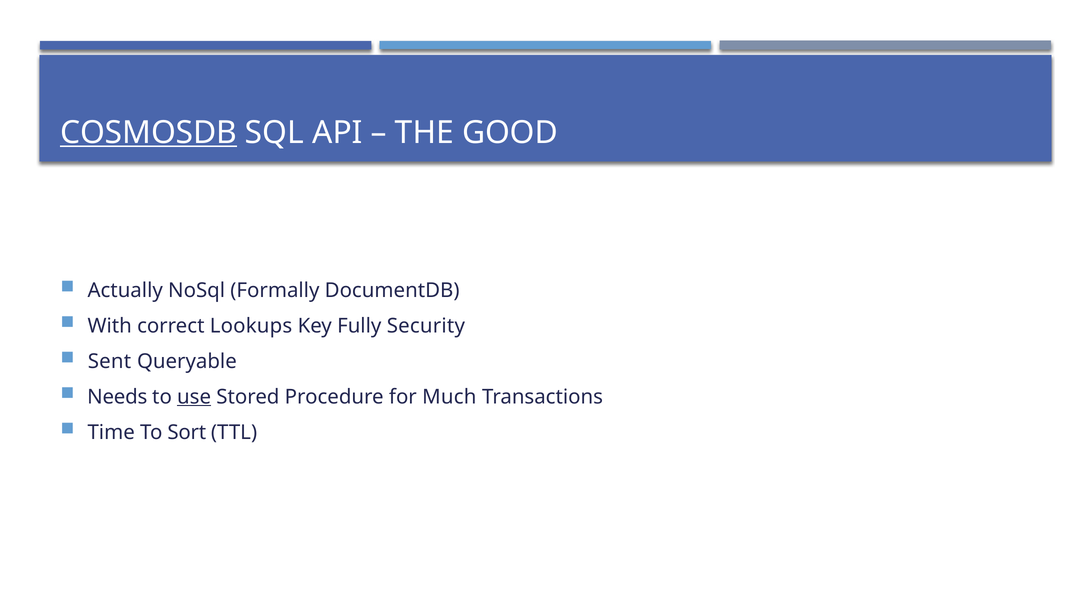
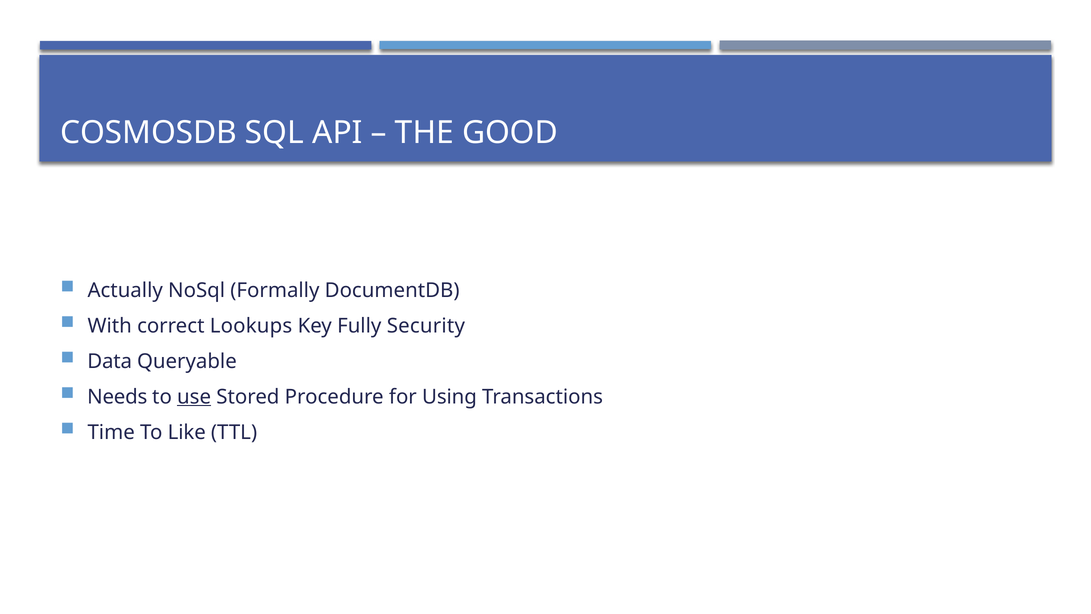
COSMOSDB underline: present -> none
Sent: Sent -> Data
Much: Much -> Using
Sort: Sort -> Like
